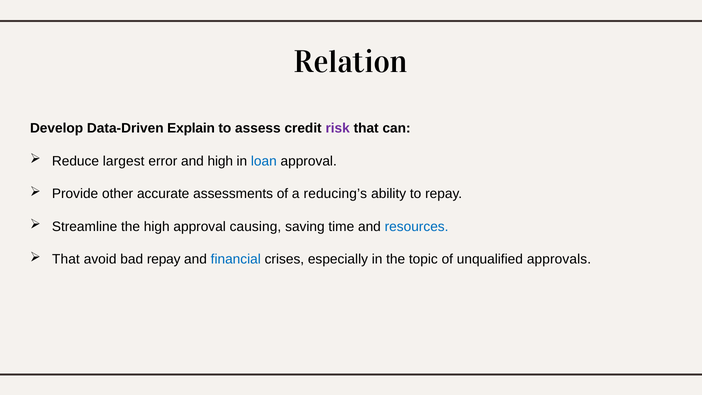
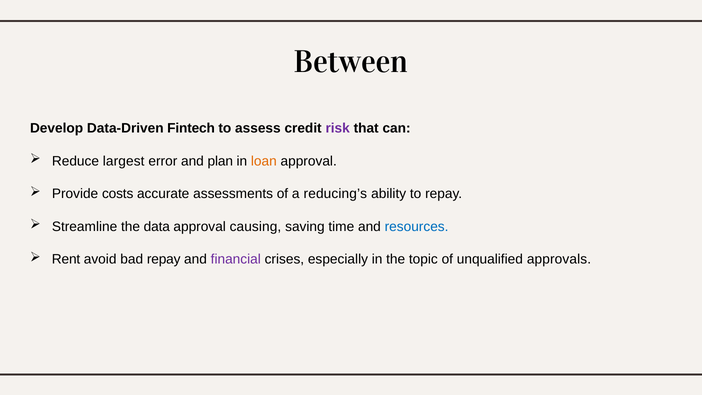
Relation: Relation -> Between
Explain: Explain -> Fintech
and high: high -> plan
loan colour: blue -> orange
other: other -> costs
the high: high -> data
That at (66, 259): That -> Rent
financial colour: blue -> purple
